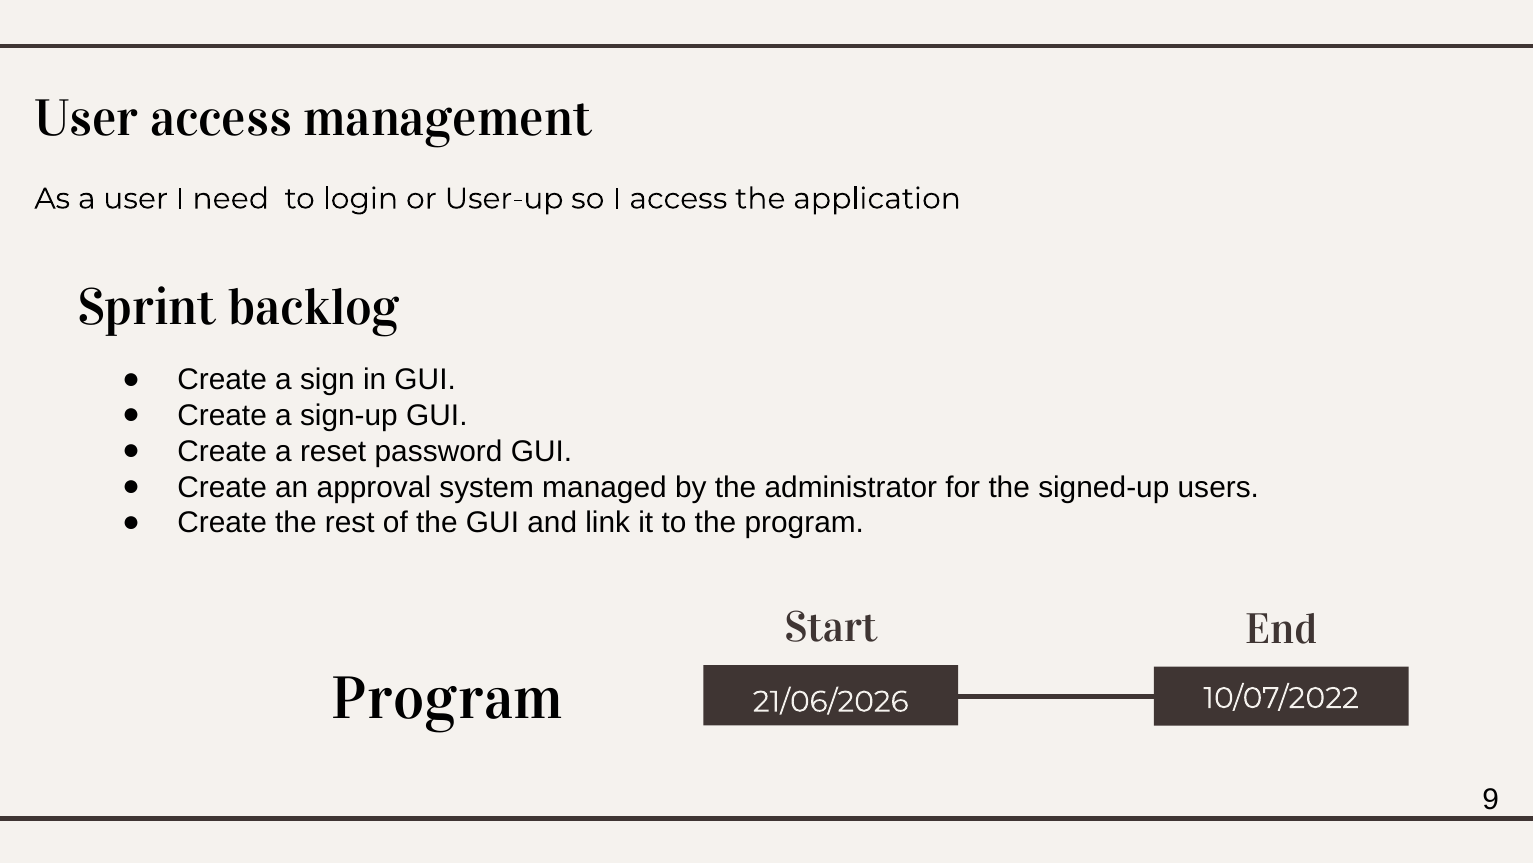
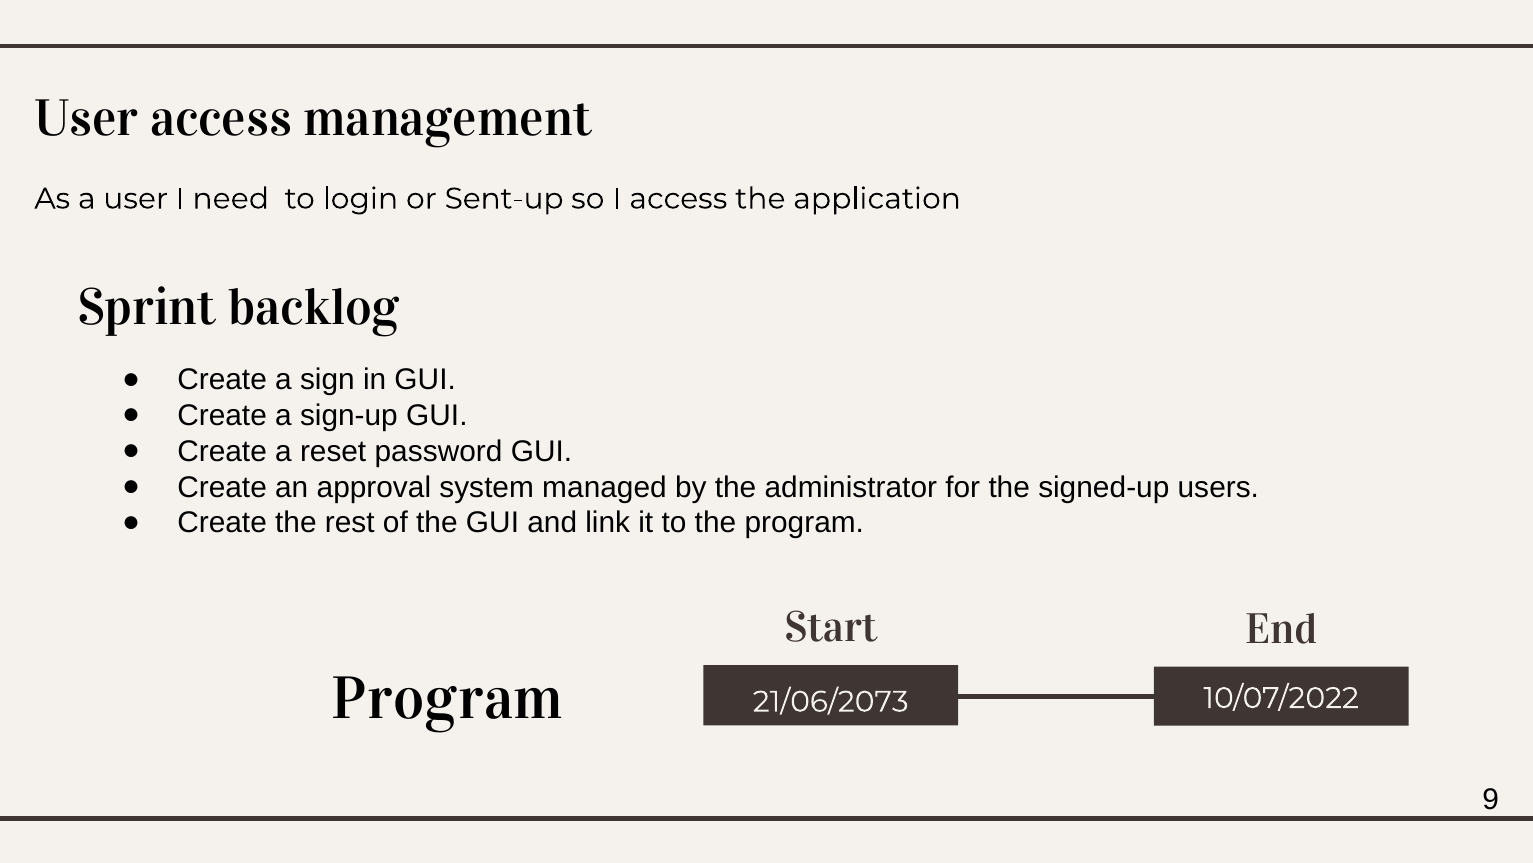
User-up: User-up -> Sent-up
21/06/2026: 21/06/2026 -> 21/06/2073
